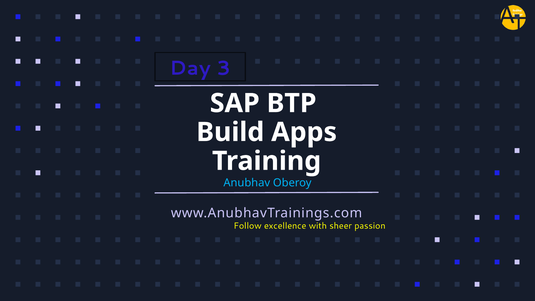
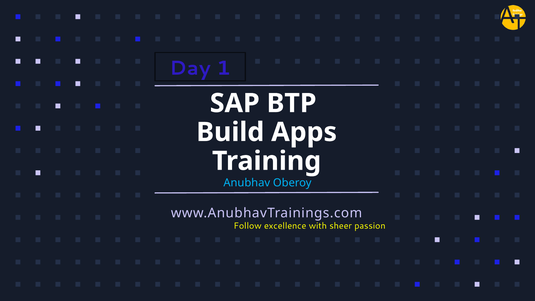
3: 3 -> 1
